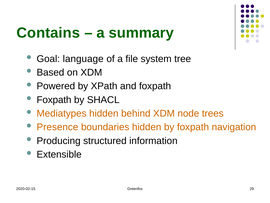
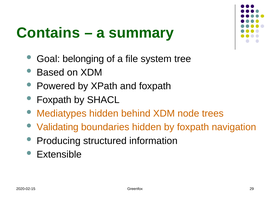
language: language -> belonging
Presence: Presence -> Validating
